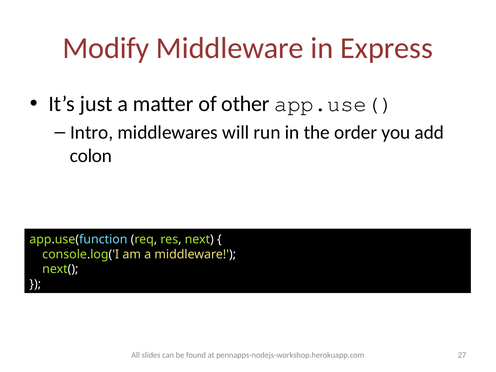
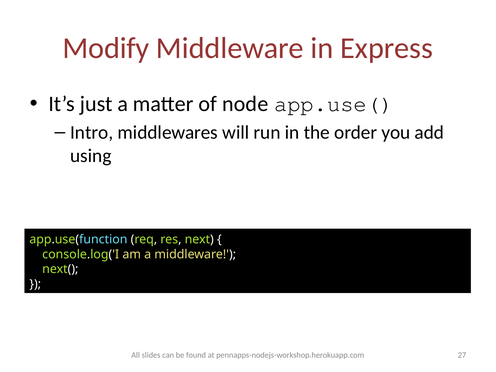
other: other -> node
colon: colon -> using
